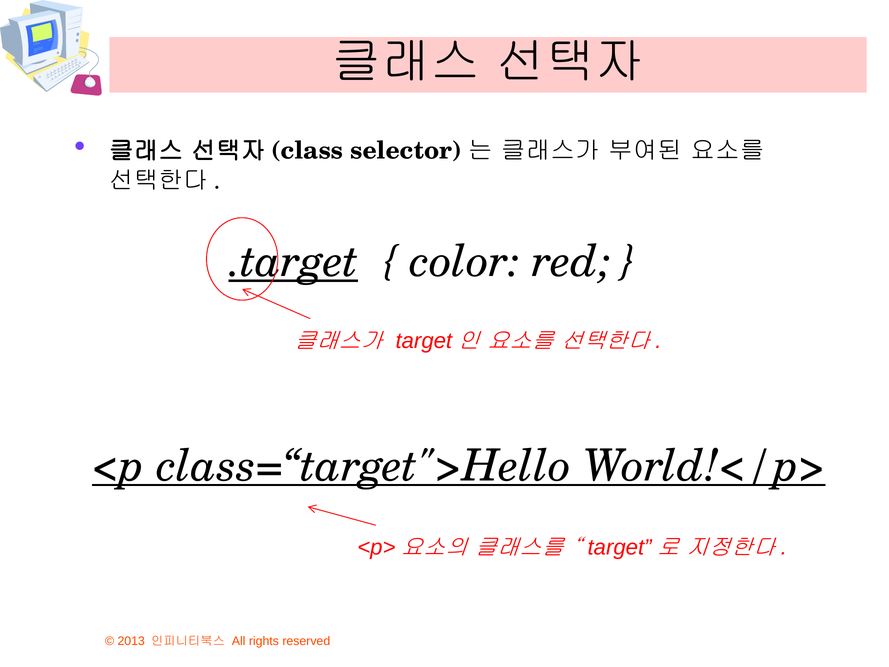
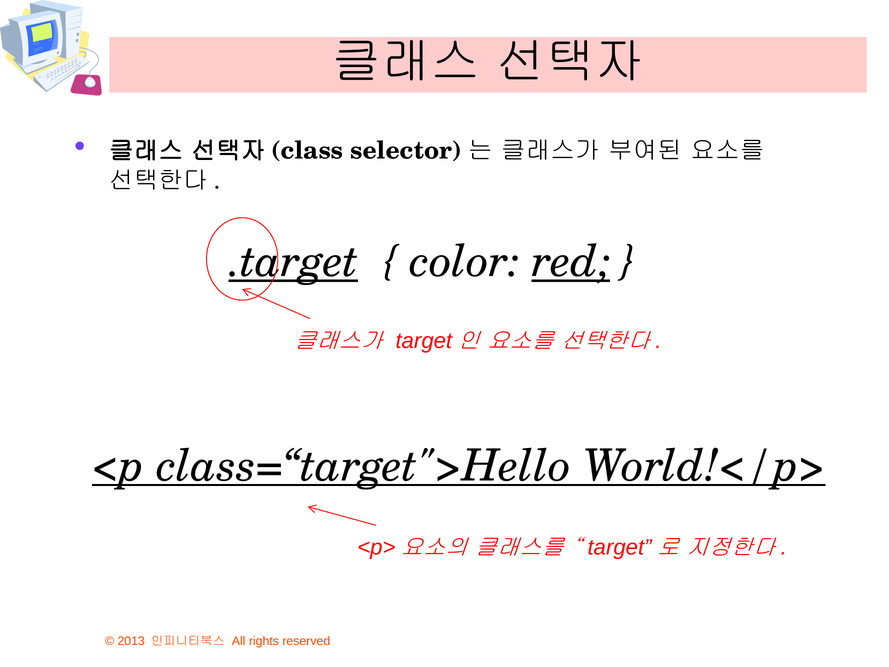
red underline: none -> present
